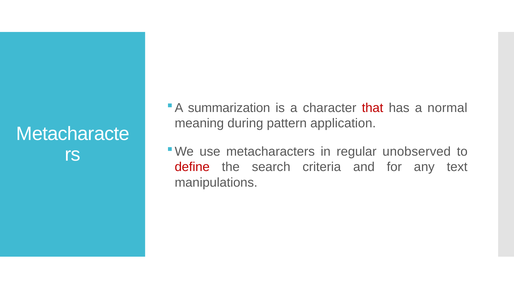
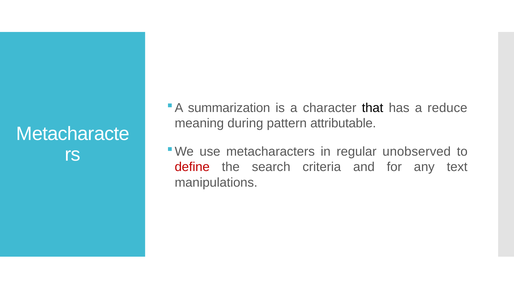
that colour: red -> black
normal: normal -> reduce
application: application -> attributable
